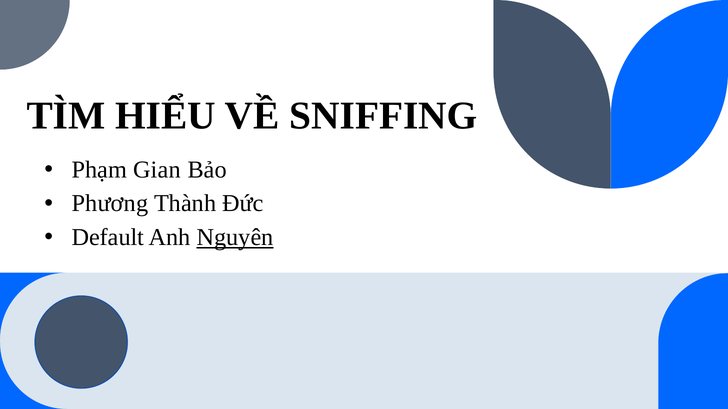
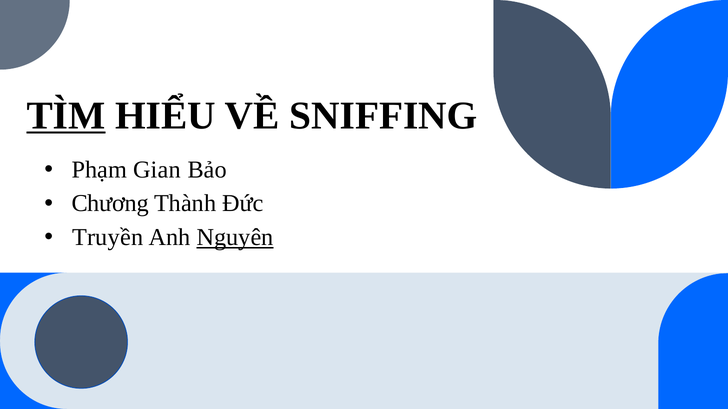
TÌM underline: none -> present
Phương: Phương -> Chương
Default: Default -> Truyền
